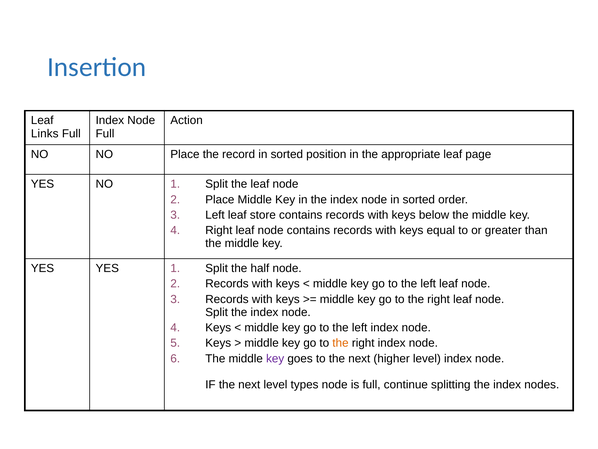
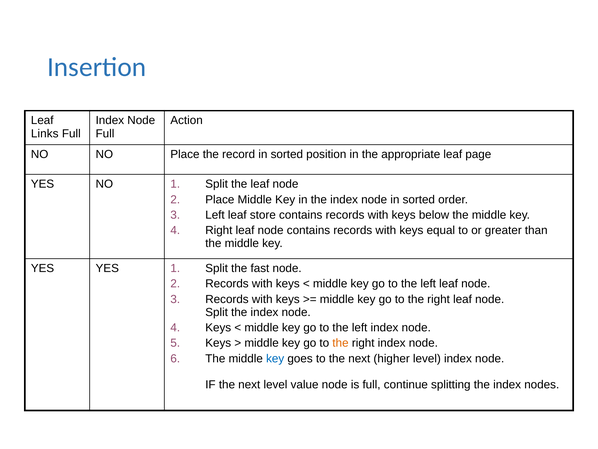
half: half -> fast
key at (275, 358) colour: purple -> blue
types: types -> value
